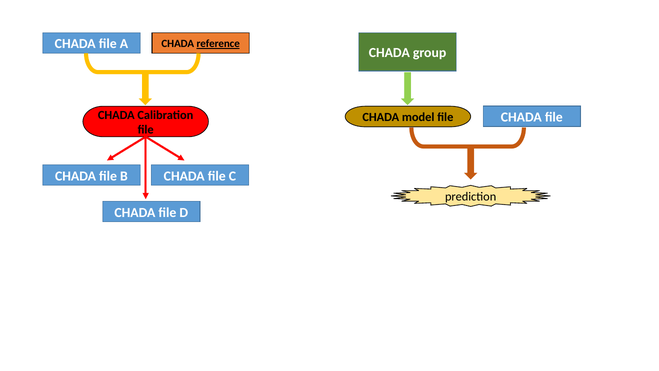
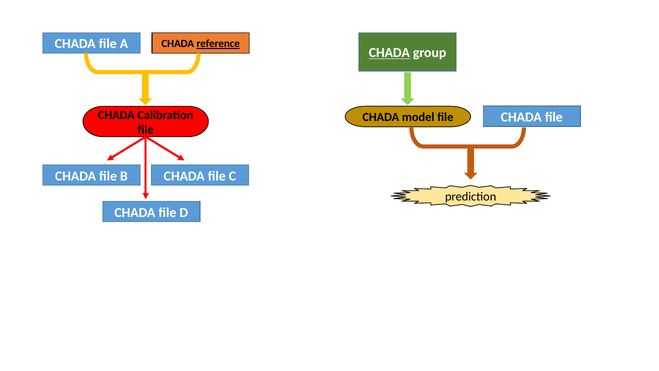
CHADA at (389, 53) underline: none -> present
